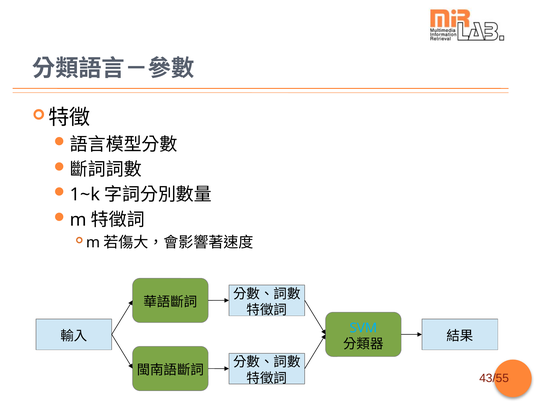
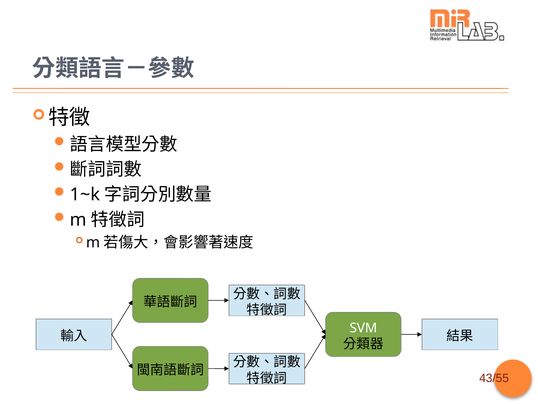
SVM colour: light blue -> white
